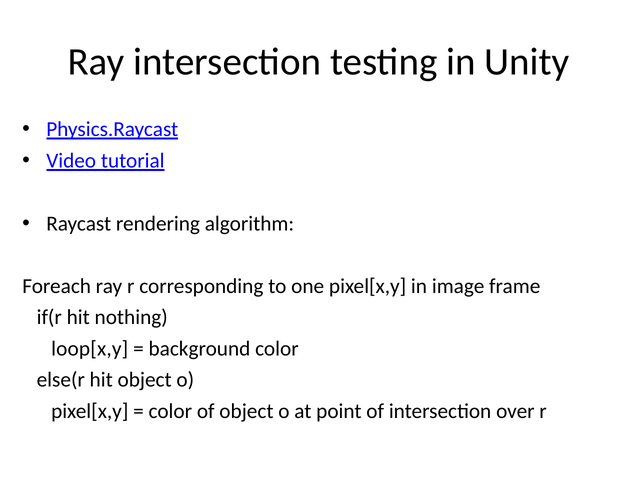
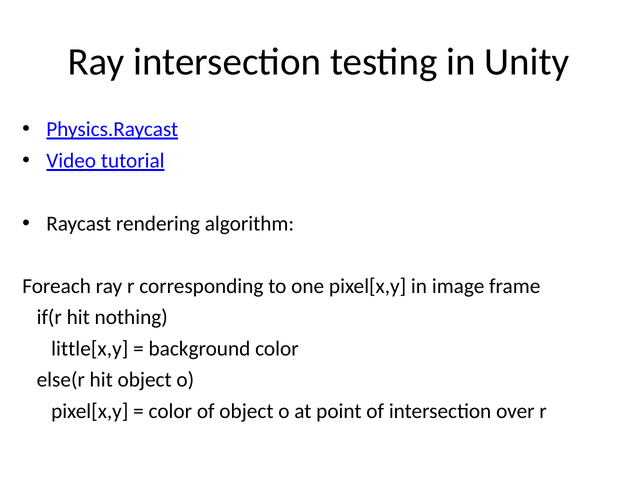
loop[x,y: loop[x,y -> little[x,y
